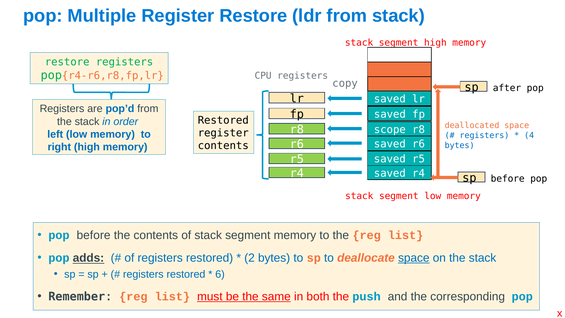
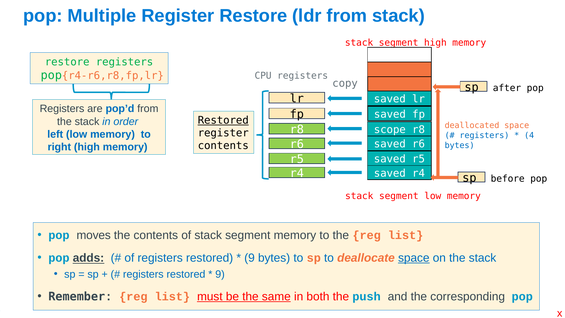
Restored at (223, 120) underline: none -> present
pop before: before -> moves
2 at (250, 258): 2 -> 9
6 at (220, 274): 6 -> 9
